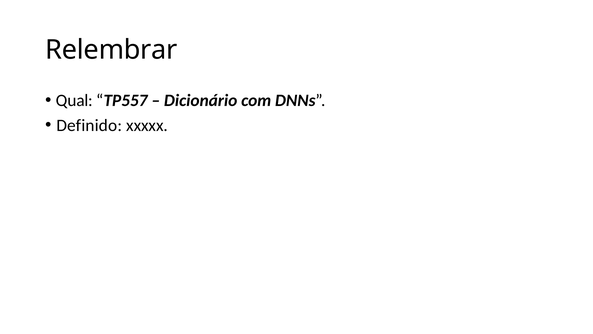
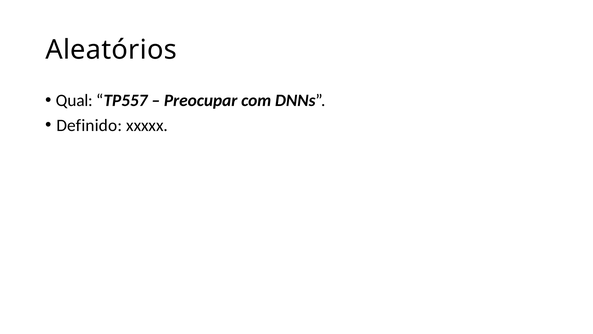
Relembrar: Relembrar -> Aleatórios
Dicionário: Dicionário -> Preocupar
